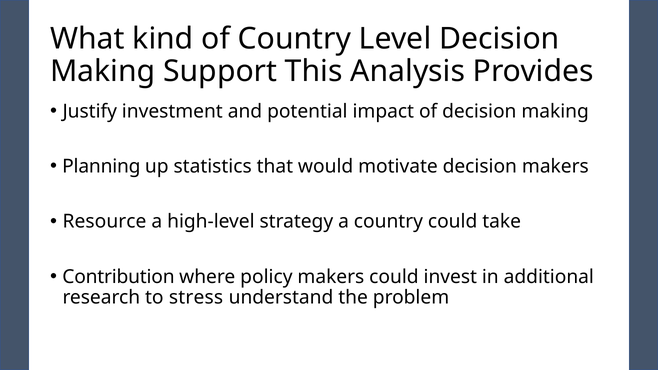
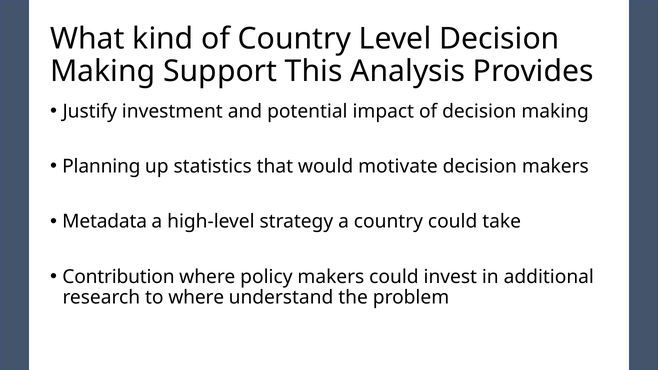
Resource: Resource -> Metadata
to stress: stress -> where
